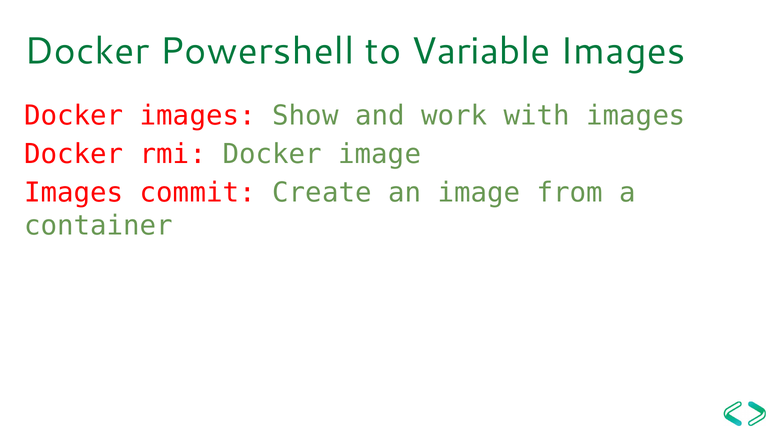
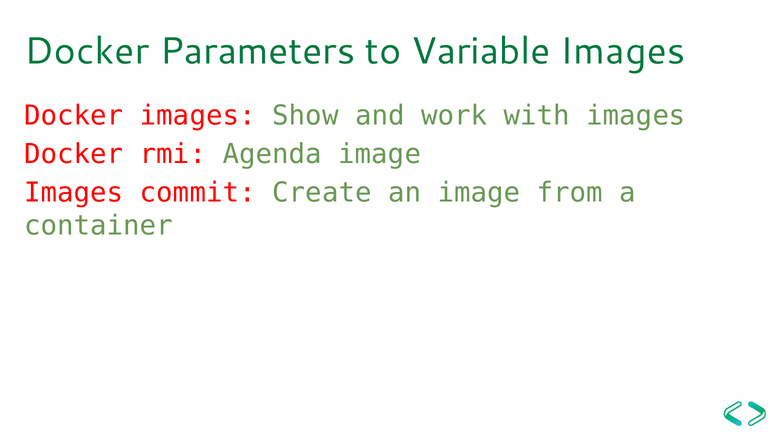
Powershell: Powershell -> Parameters
rmi Docker: Docker -> Agenda
